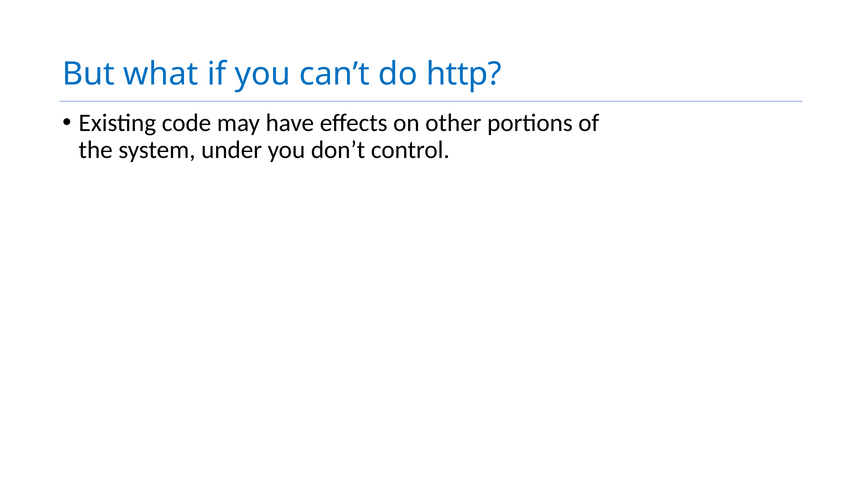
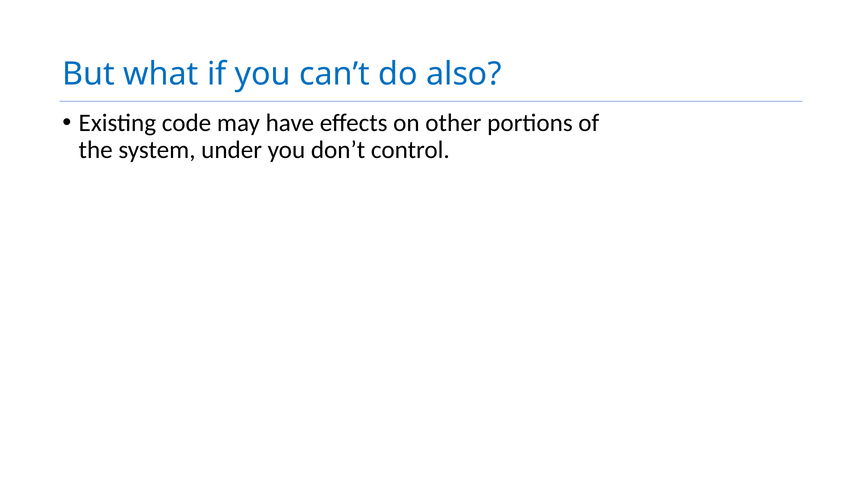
http: http -> also
